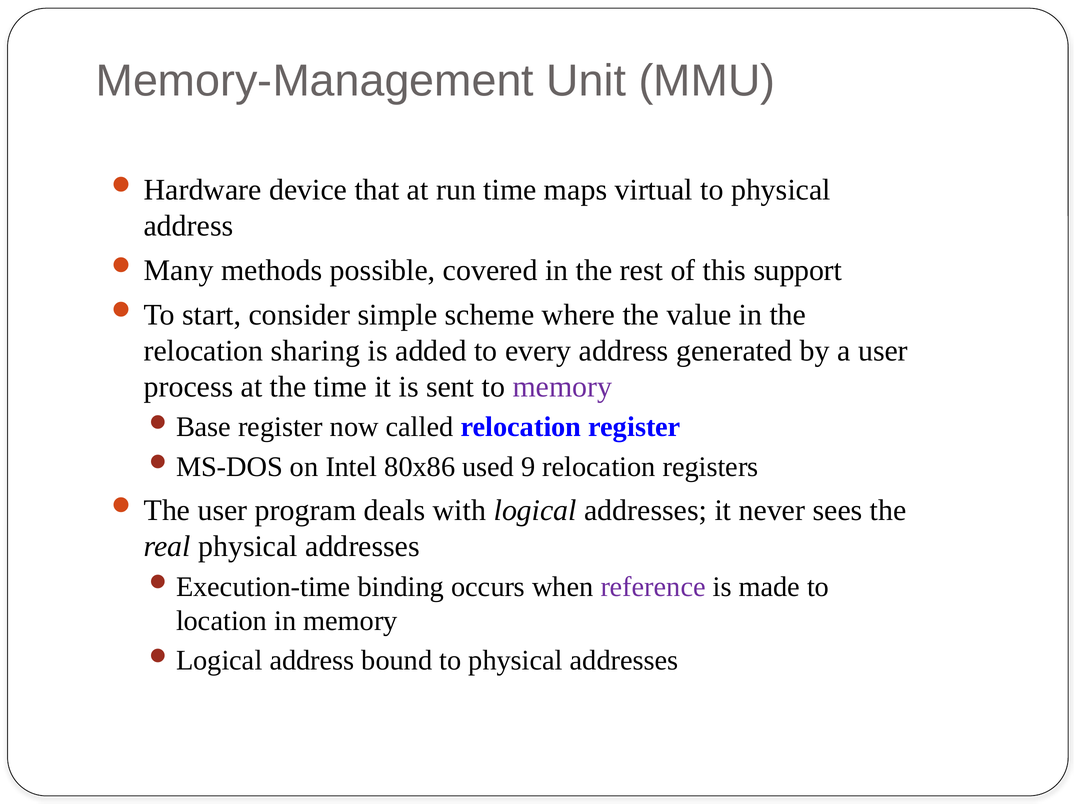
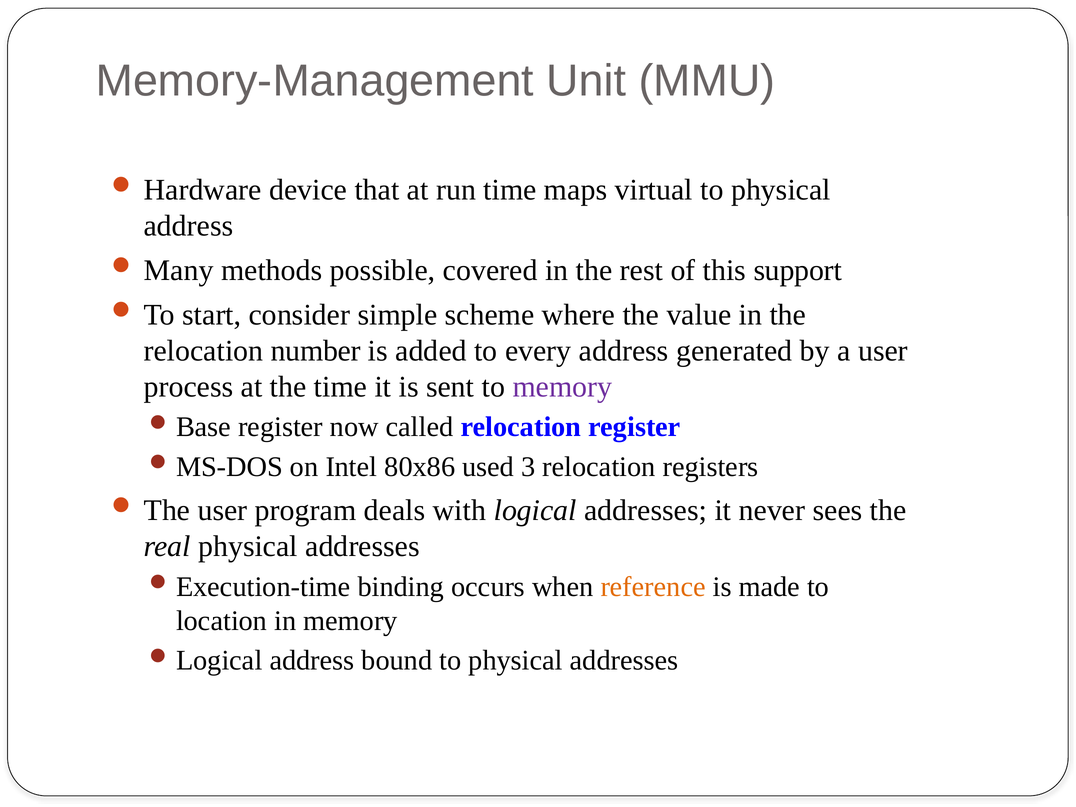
sharing: sharing -> number
9: 9 -> 3
reference colour: purple -> orange
